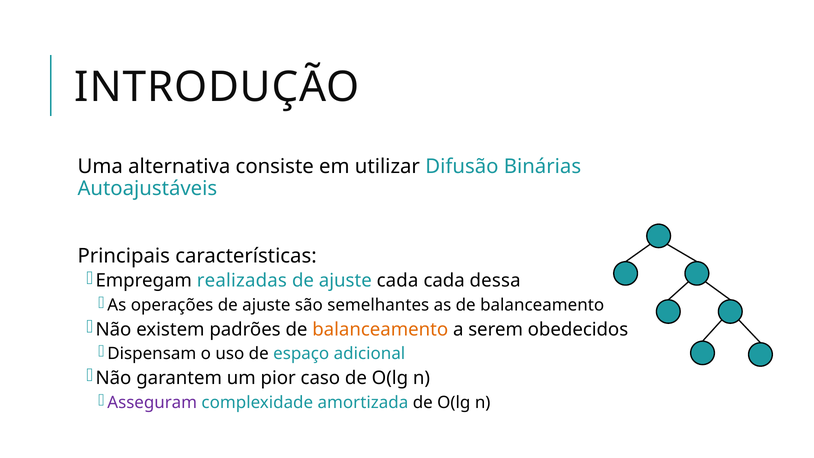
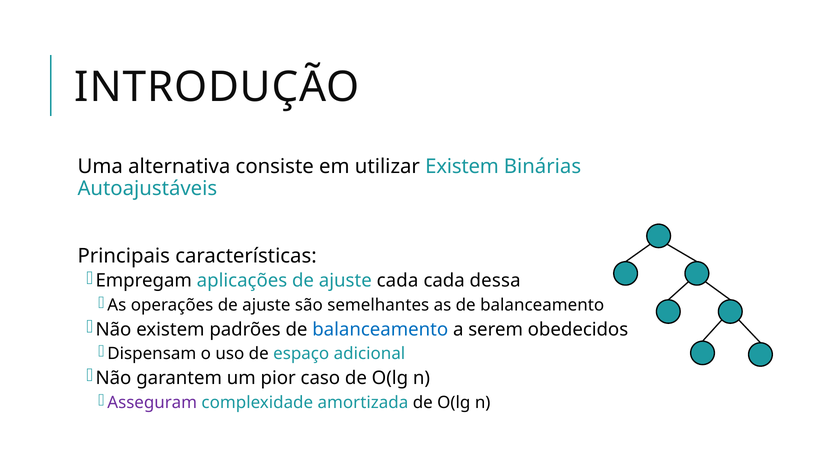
utilizar Difusão: Difusão -> Existem
realizadas: realizadas -> aplicações
balanceamento at (380, 329) colour: orange -> blue
